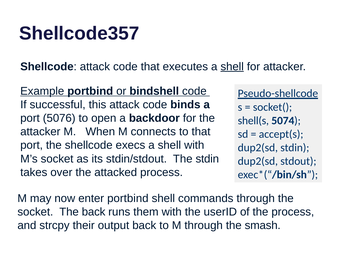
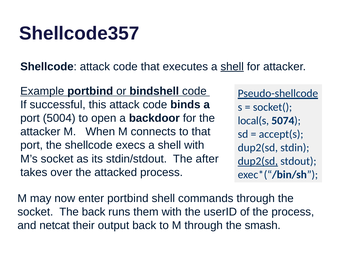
5076: 5076 -> 5004
shell(s: shell(s -> local(s
The stdin: stdin -> after
dup2(sd at (258, 161) underline: none -> present
strcpy: strcpy -> netcat
